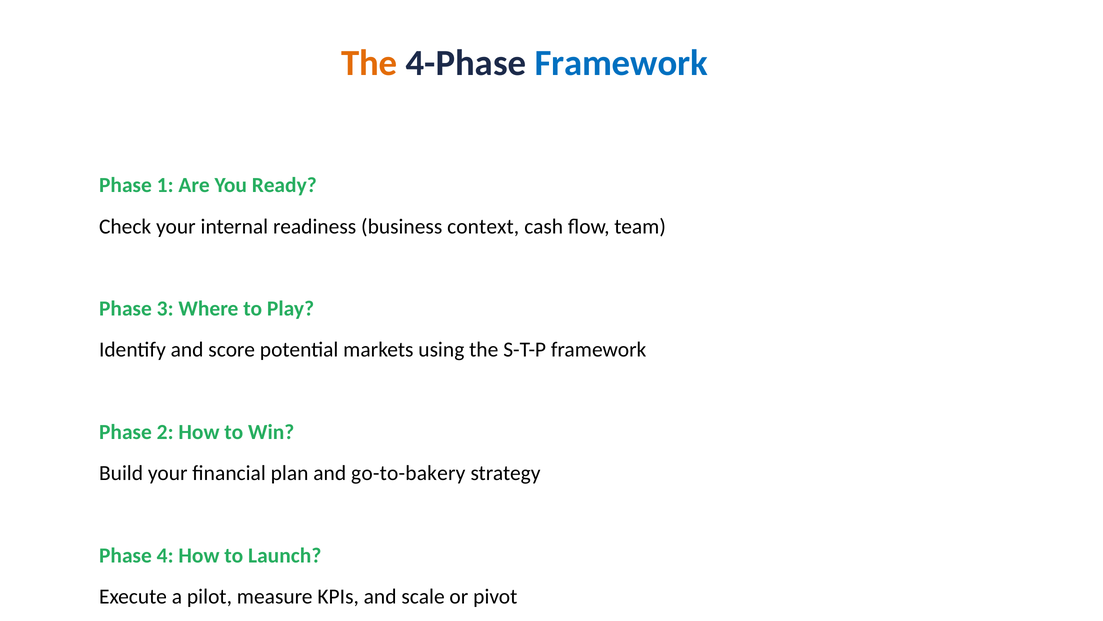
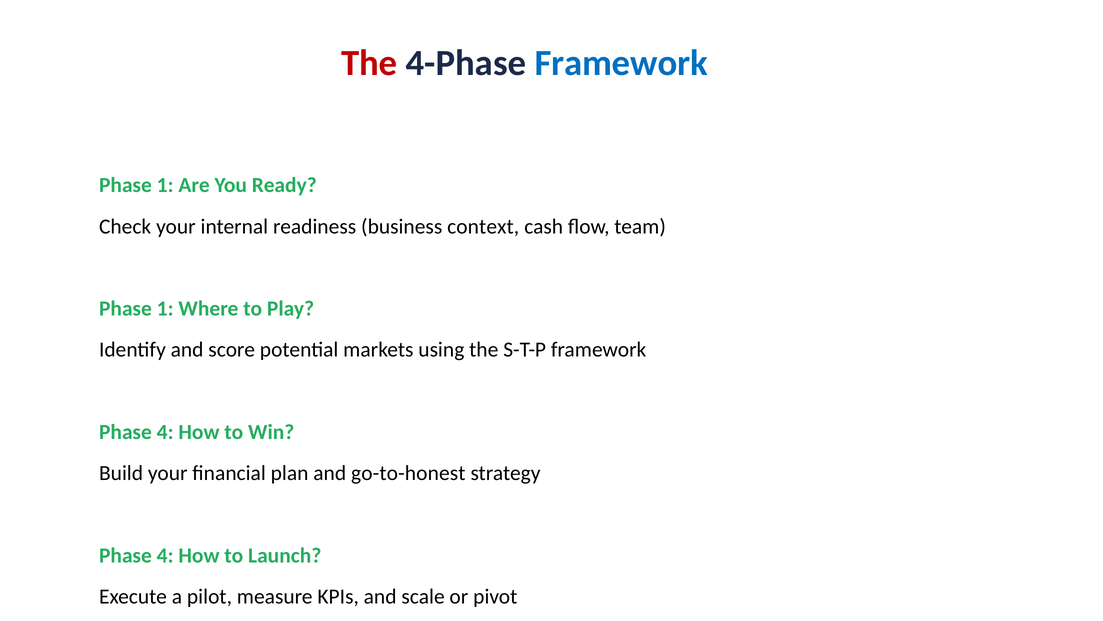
The at (369, 63) colour: orange -> red
3 at (165, 308): 3 -> 1
2 at (165, 432): 2 -> 4
go-to-bakery: go-to-bakery -> go-to-honest
